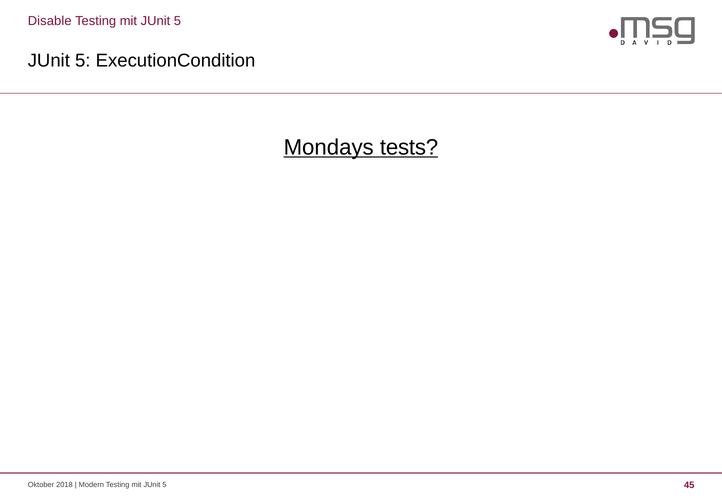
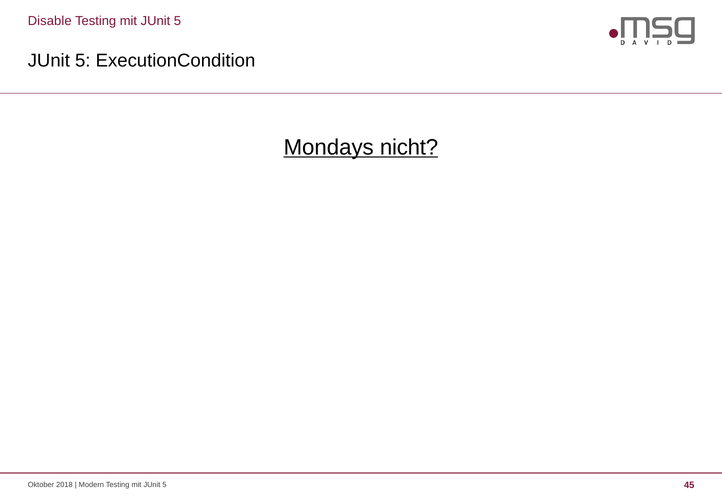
tests: tests -> nicht
